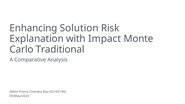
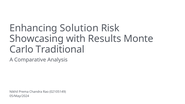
Explanation: Explanation -> Showcasing
Impact: Impact -> Results
